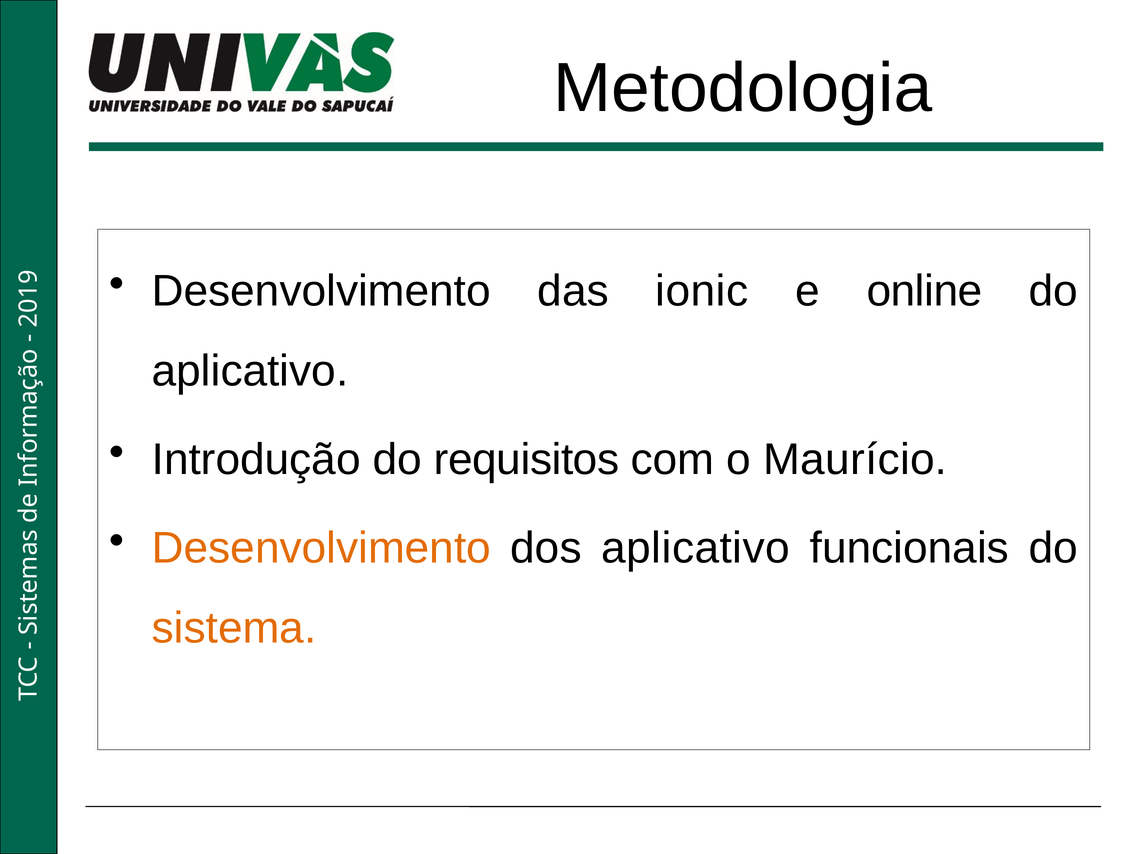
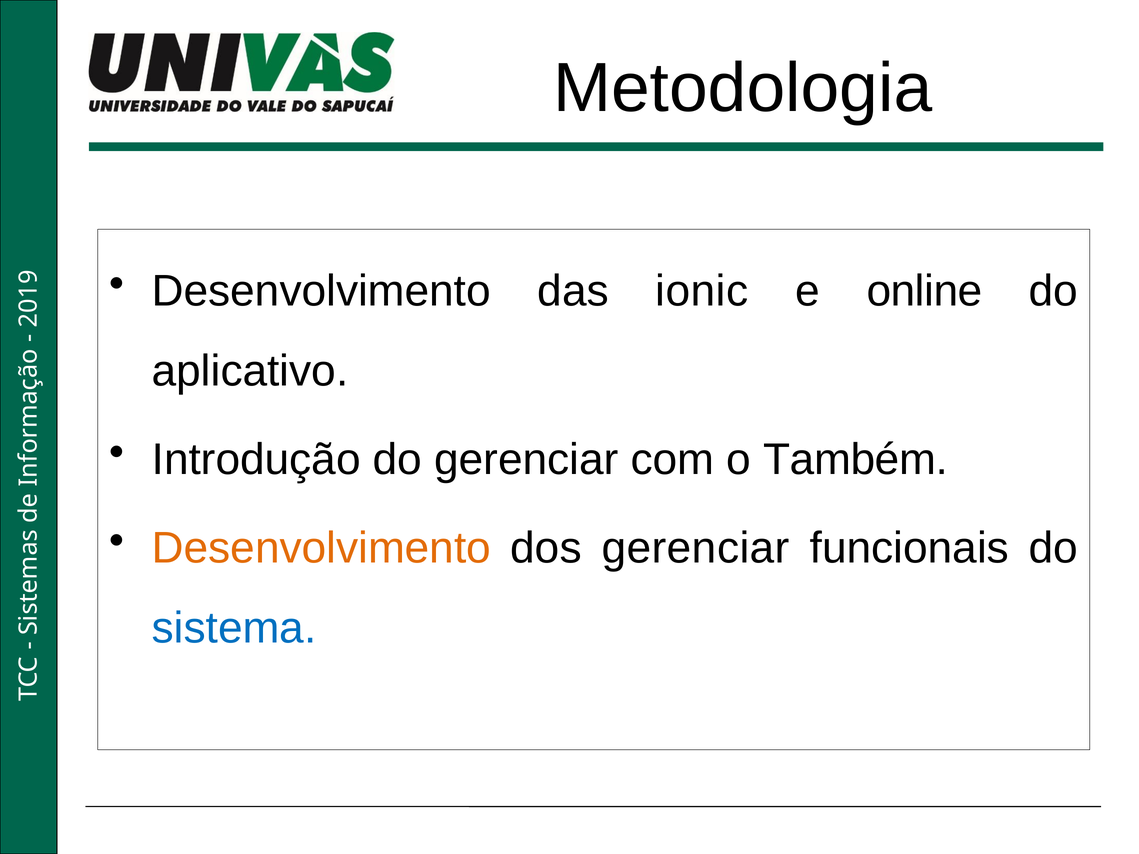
do requisitos: requisitos -> gerenciar
Maurício: Maurício -> Também
dos aplicativo: aplicativo -> gerenciar
sistema colour: orange -> blue
